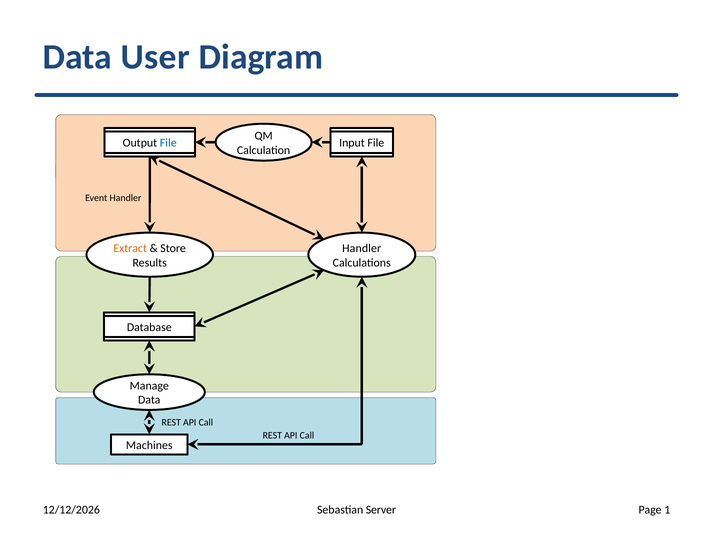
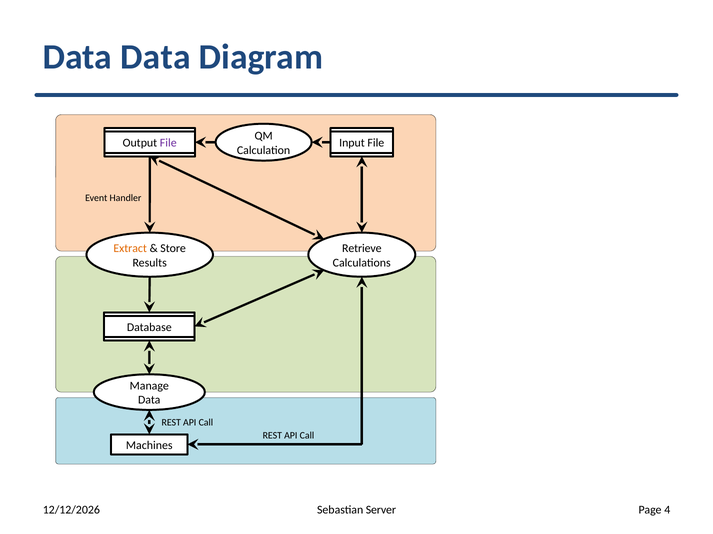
Data User: User -> Data
File at (168, 143) colour: blue -> purple
Handler at (362, 249): Handler -> Retrieve
1: 1 -> 4
